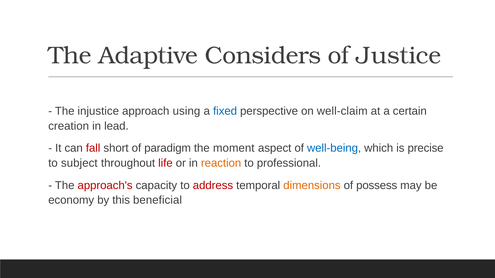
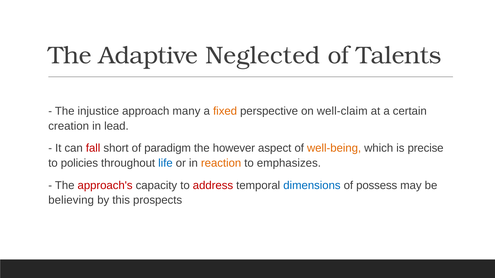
Considers: Considers -> Neglected
Justice: Justice -> Talents
using: using -> many
fixed colour: blue -> orange
moment: moment -> however
well-being colour: blue -> orange
subject: subject -> policies
life colour: red -> blue
professional: professional -> emphasizes
dimensions colour: orange -> blue
economy: economy -> believing
beneficial: beneficial -> prospects
